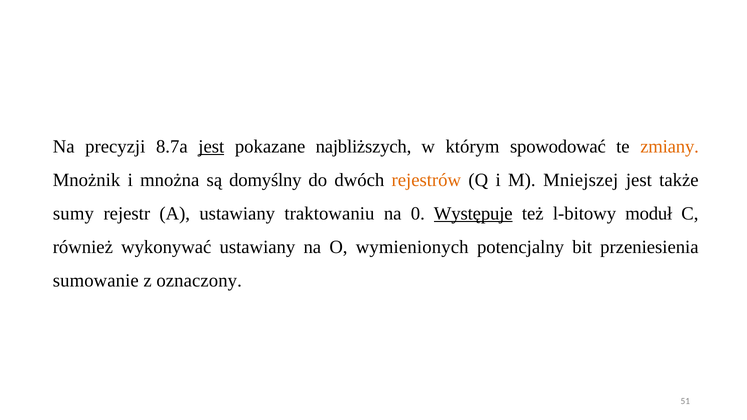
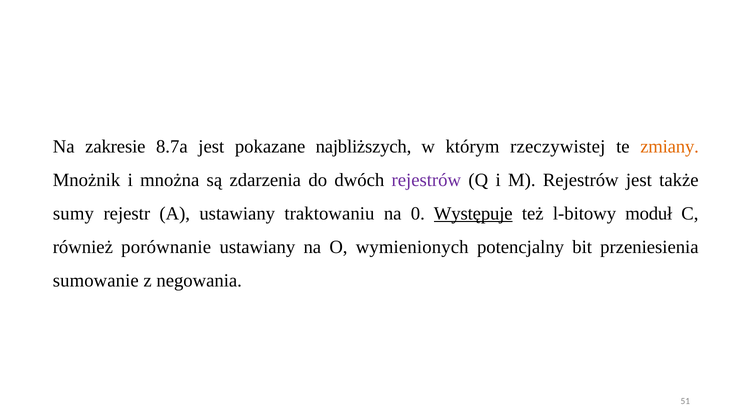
precyzji: precyzji -> zakresie
jest at (211, 146) underline: present -> none
spowodować: spowodować -> rzeczywistej
domyślny: domyślny -> zdarzenia
rejestrów at (426, 180) colour: orange -> purple
M Mniejszej: Mniejszej -> Rejestrów
wykonywać: wykonywać -> porównanie
oznaczony: oznaczony -> negowania
